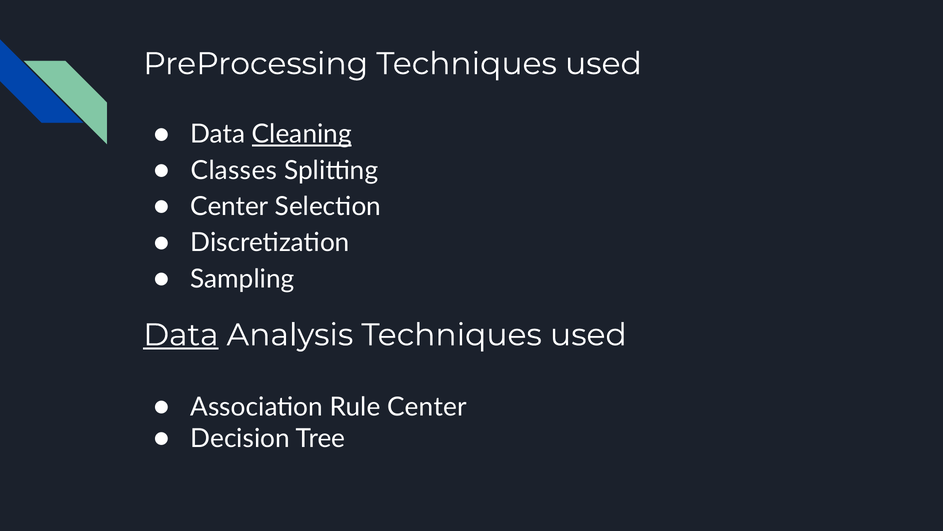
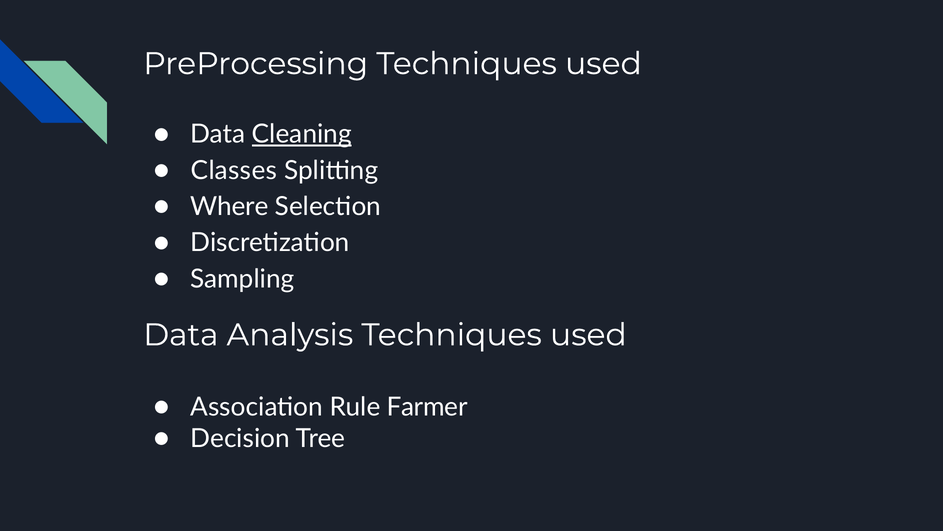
Center at (229, 206): Center -> Where
Data at (181, 335) underline: present -> none
Rule Center: Center -> Farmer
